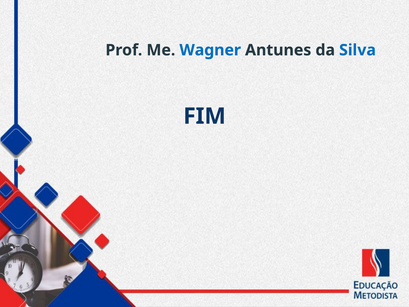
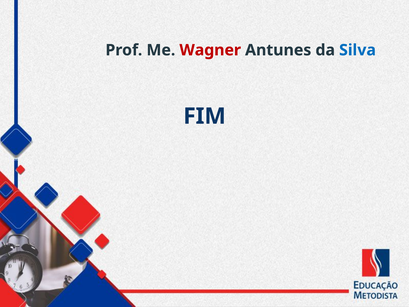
Wagner colour: blue -> red
